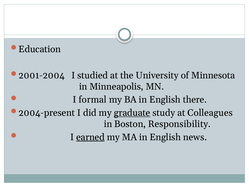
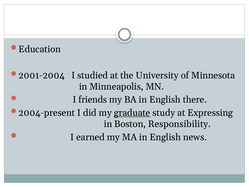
formal: formal -> friends
Colleagues: Colleagues -> Expressing
earned underline: present -> none
